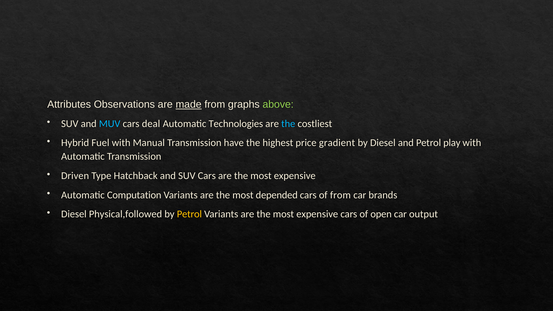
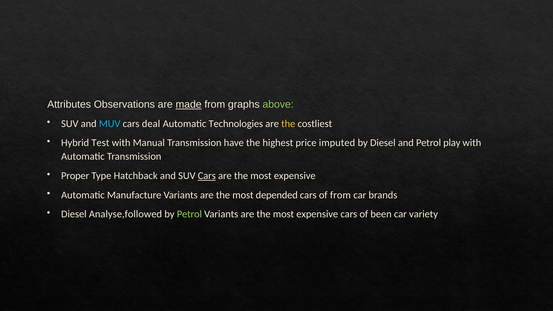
the at (288, 124) colour: light blue -> yellow
Fuel: Fuel -> Test
gradient: gradient -> imputed
Driven: Driven -> Proper
Cars at (207, 176) underline: none -> present
Computation: Computation -> Manufacture
Physical,followed: Physical,followed -> Analyse,followed
Petrol at (189, 214) colour: yellow -> light green
open: open -> been
output: output -> variety
